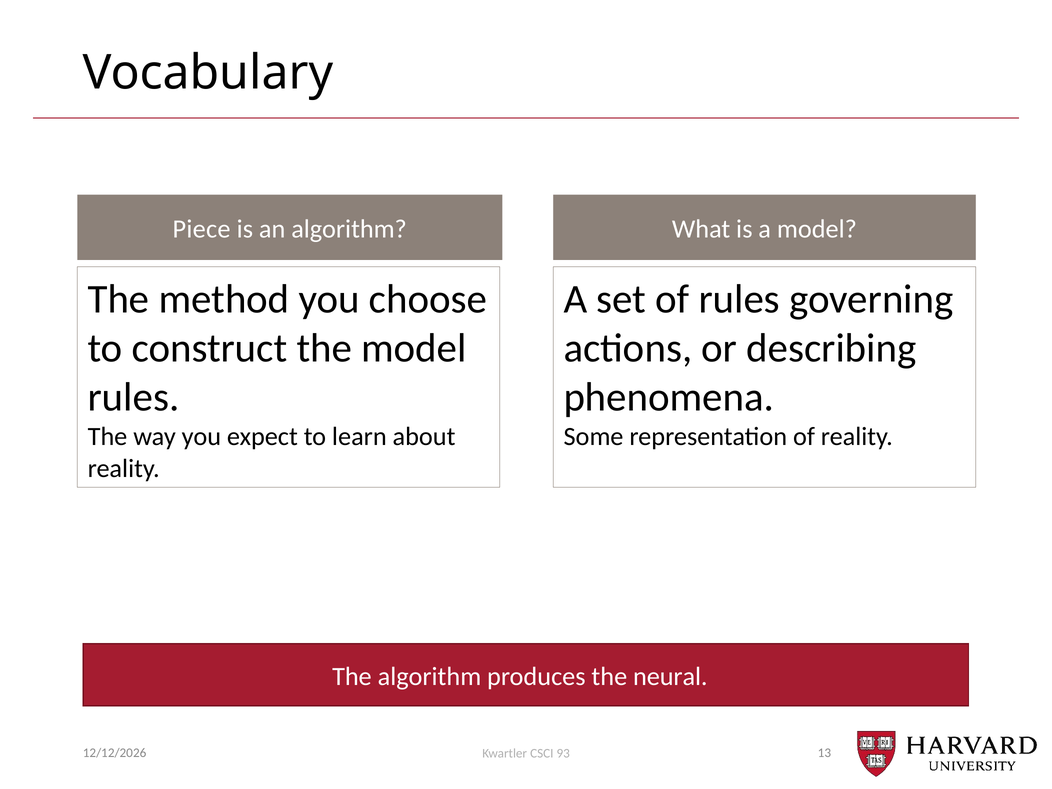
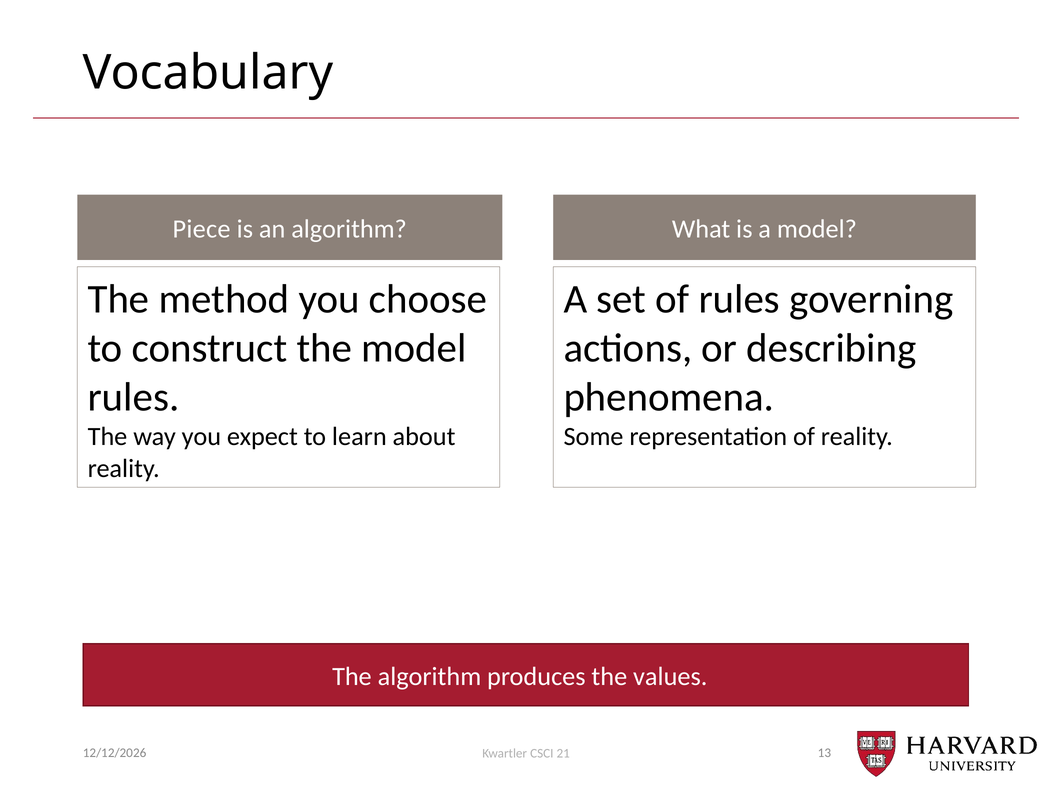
neural: neural -> values
93: 93 -> 21
